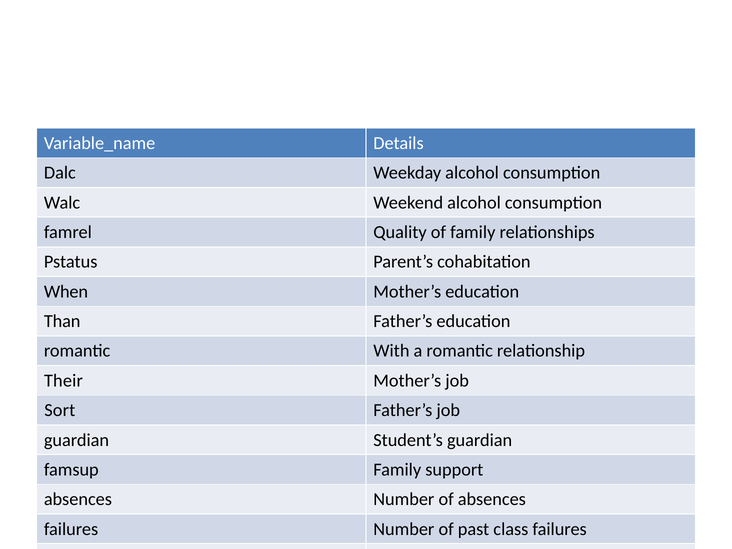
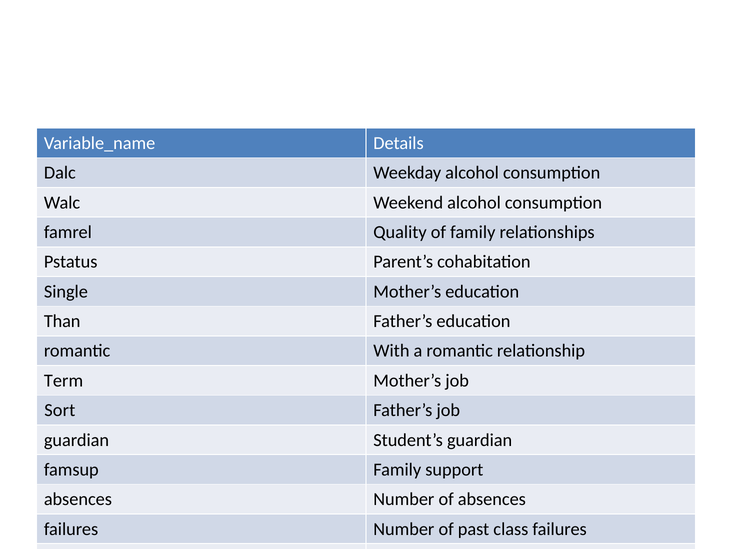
When: When -> Single
Their: Their -> Term
